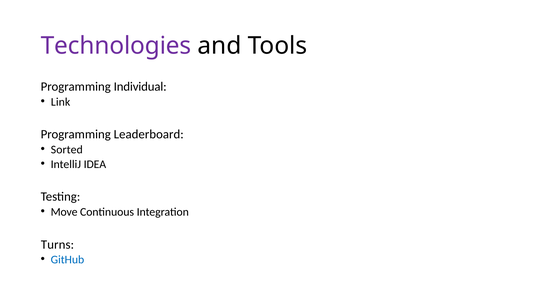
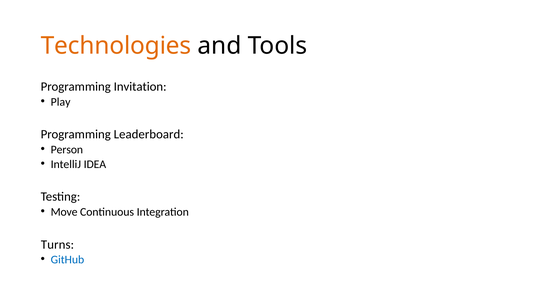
Technologies colour: purple -> orange
Individual: Individual -> Invitation
Link: Link -> Play
Sorted: Sorted -> Person
